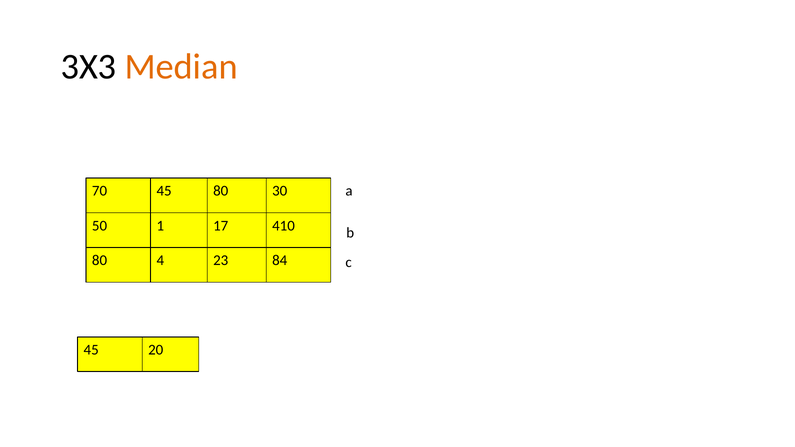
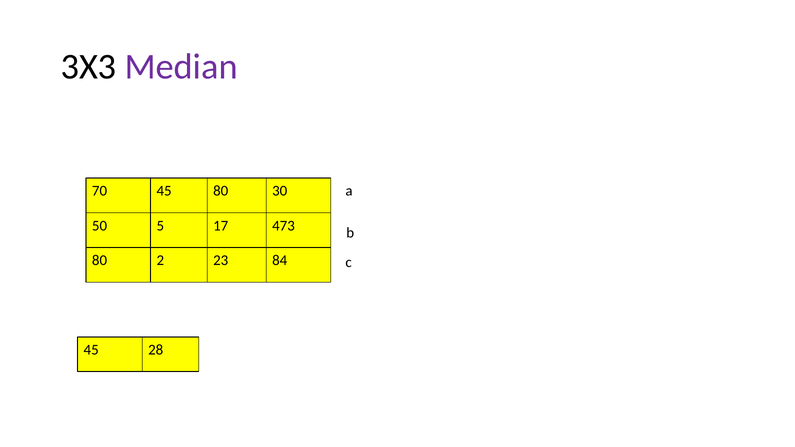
Median colour: orange -> purple
1: 1 -> 5
410: 410 -> 473
4: 4 -> 2
20: 20 -> 28
